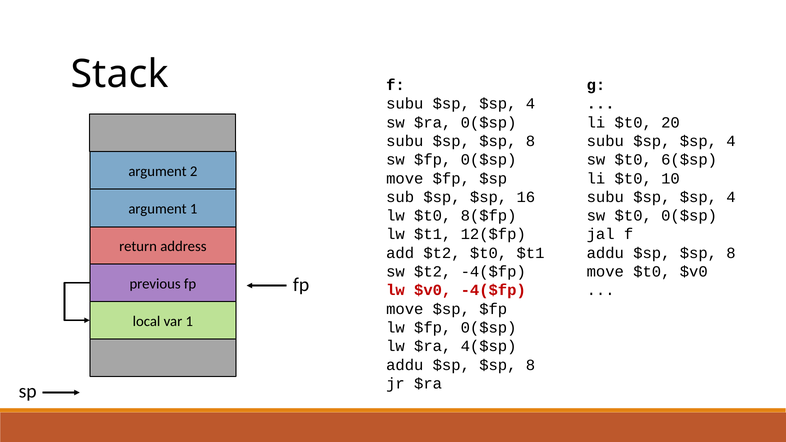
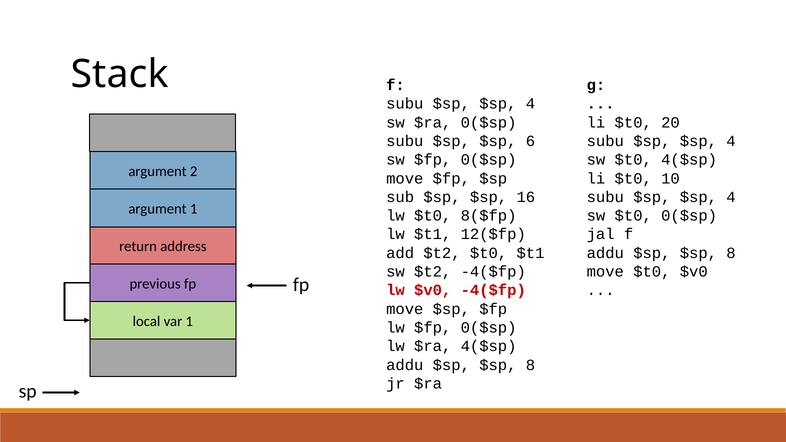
subu $sp $sp 8: 8 -> 6
$t0 6($sp: 6($sp -> 4($sp
